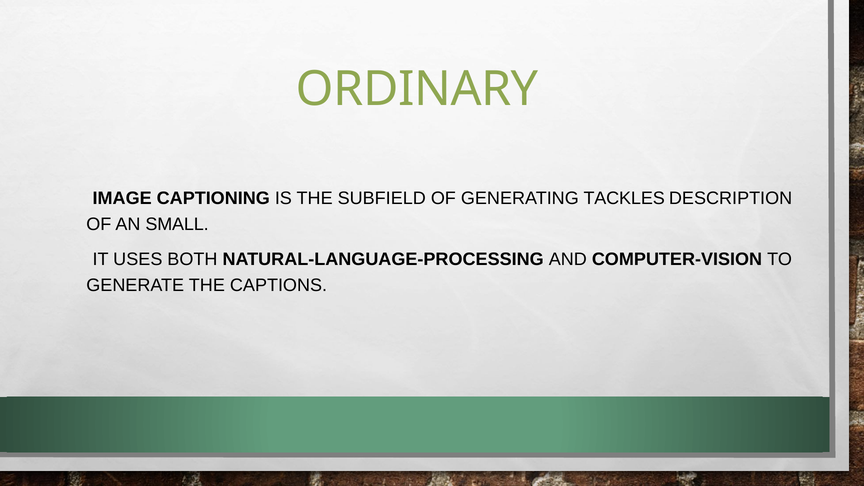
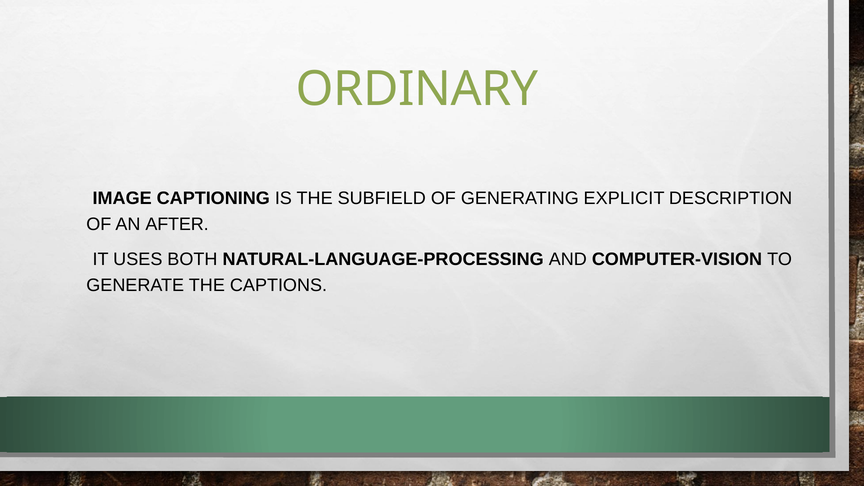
TACKLES: TACKLES -> EXPLICIT
SMALL: SMALL -> AFTER
